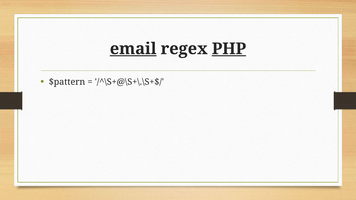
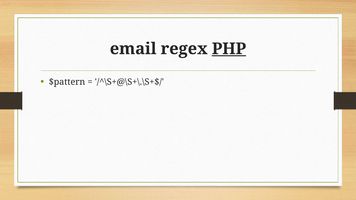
email underline: present -> none
